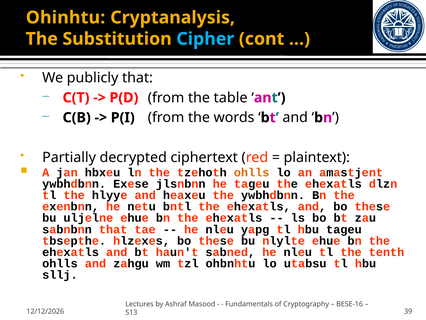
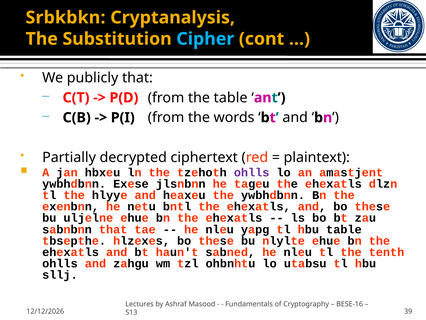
Ohinhtu: Ohinhtu -> Srbkbkn
ohlls at (252, 172) colour: orange -> purple
hbu tageu: tageu -> table
